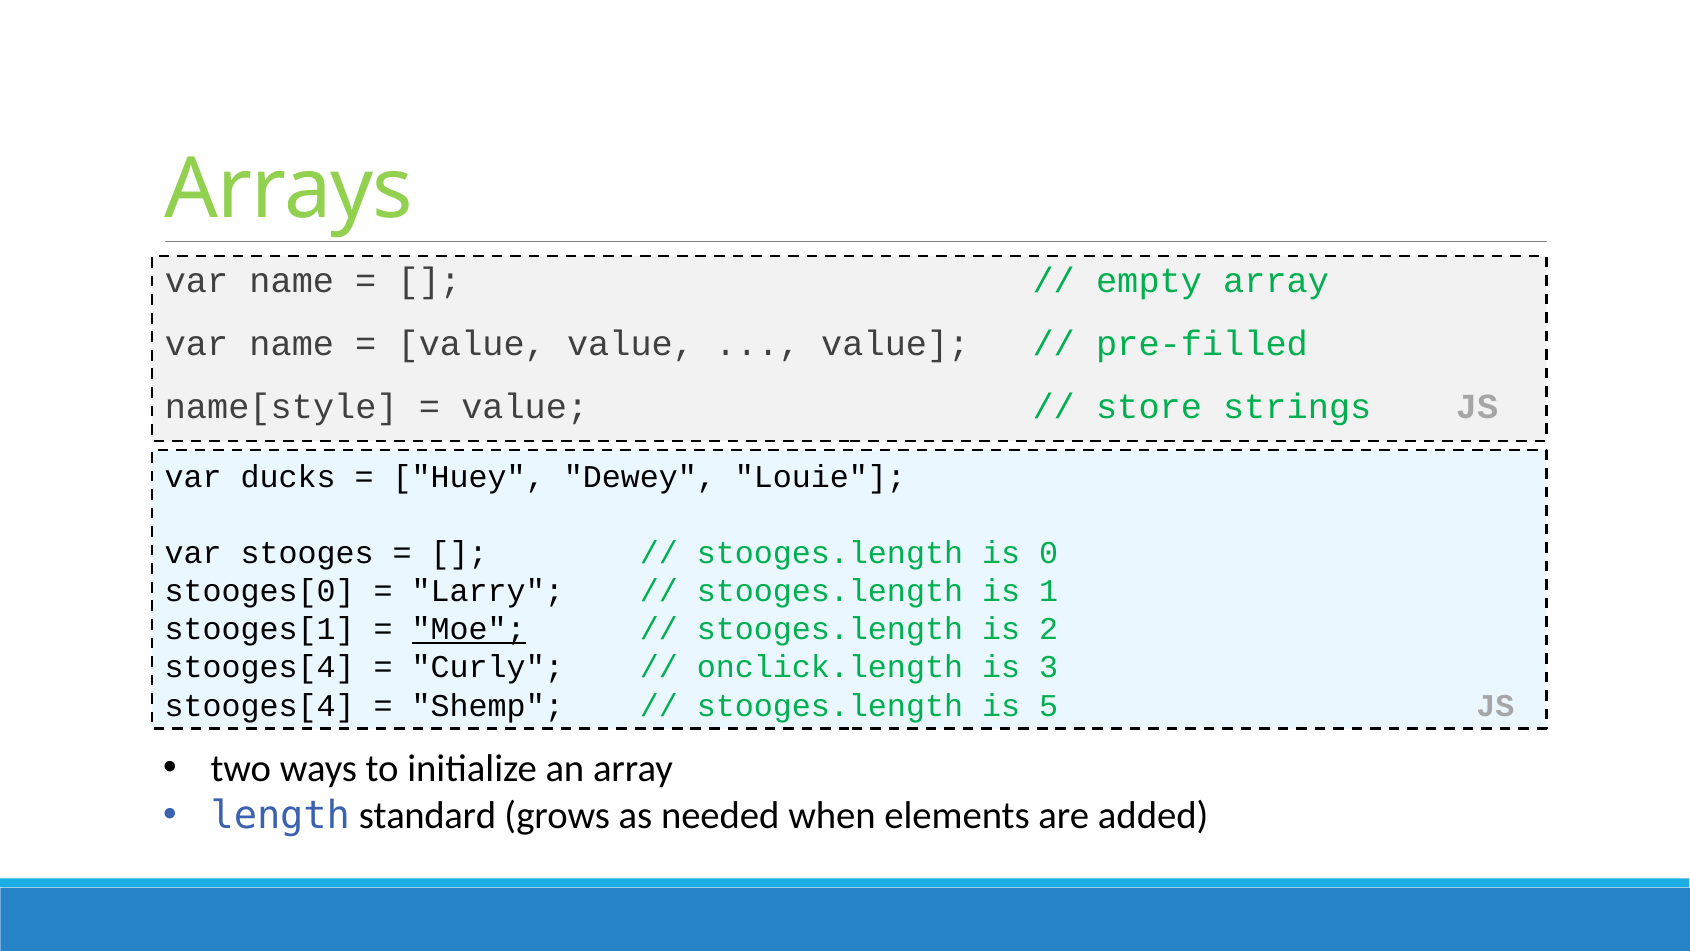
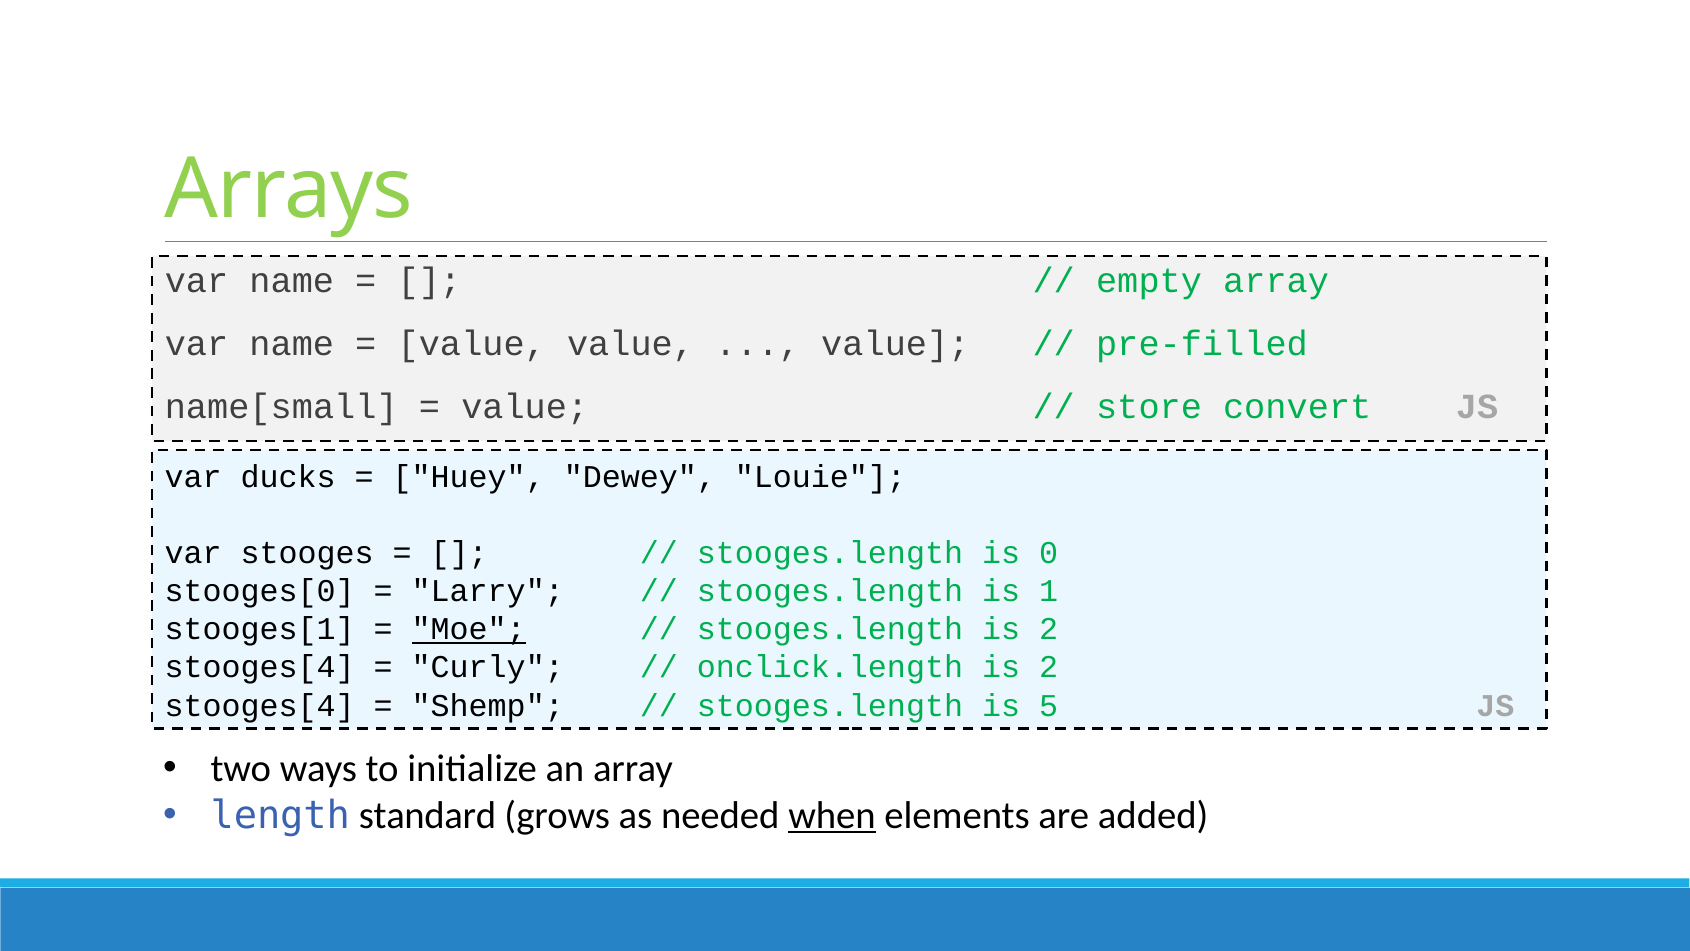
name[style: name[style -> name[small
strings: strings -> convert
3 at (1049, 667): 3 -> 2
when underline: none -> present
